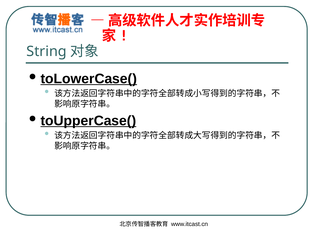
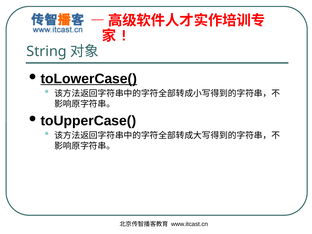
toUpperCase( underline: present -> none
